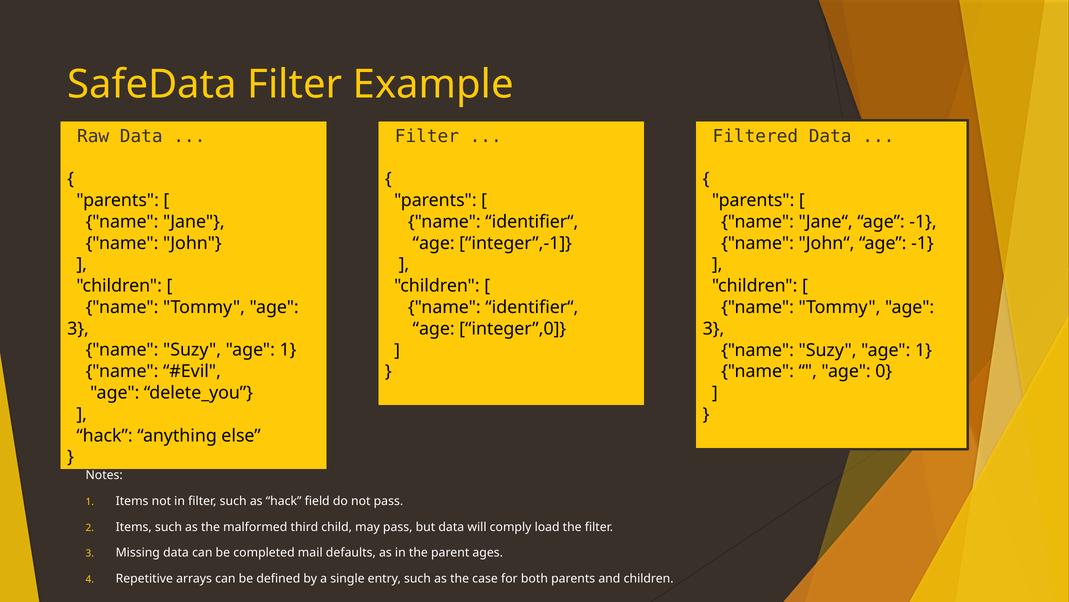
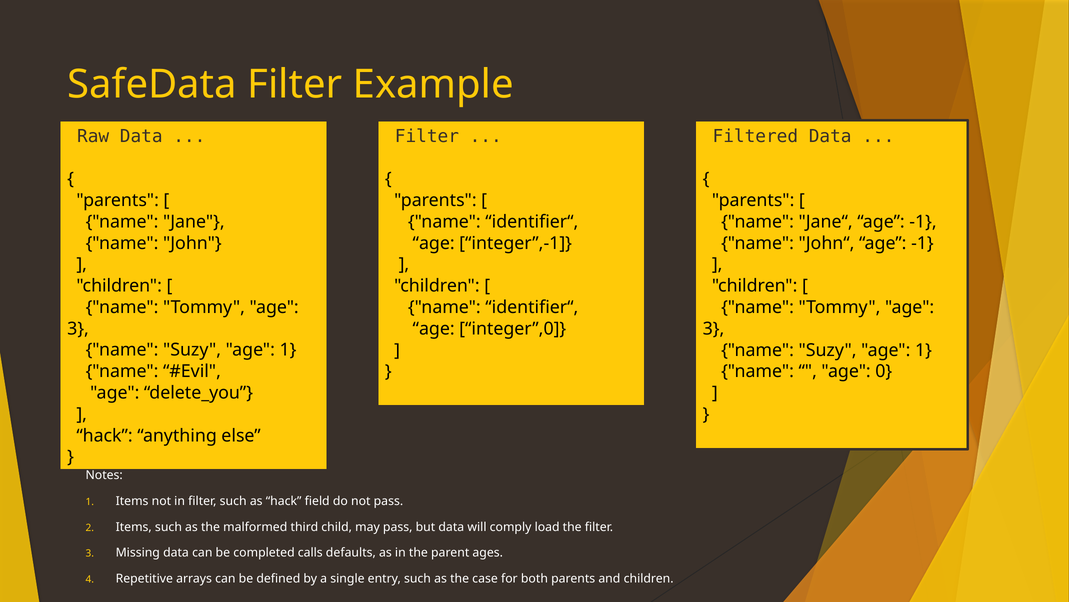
mail: mail -> calls
